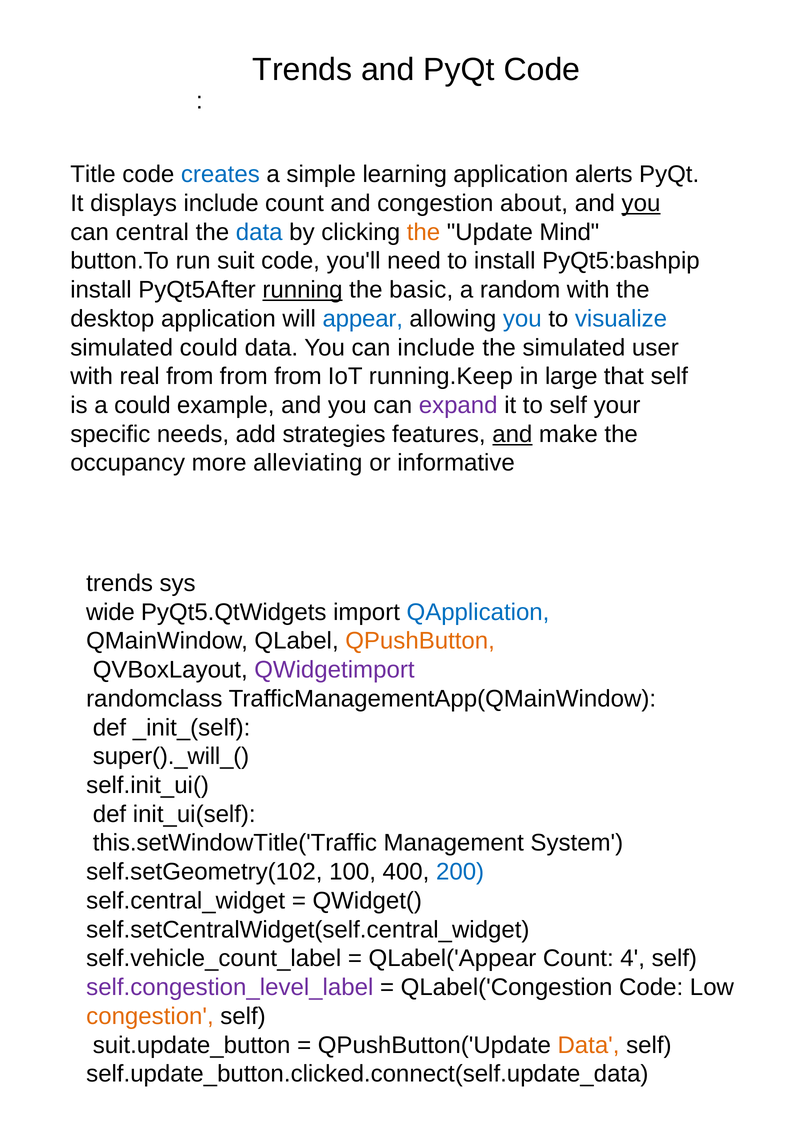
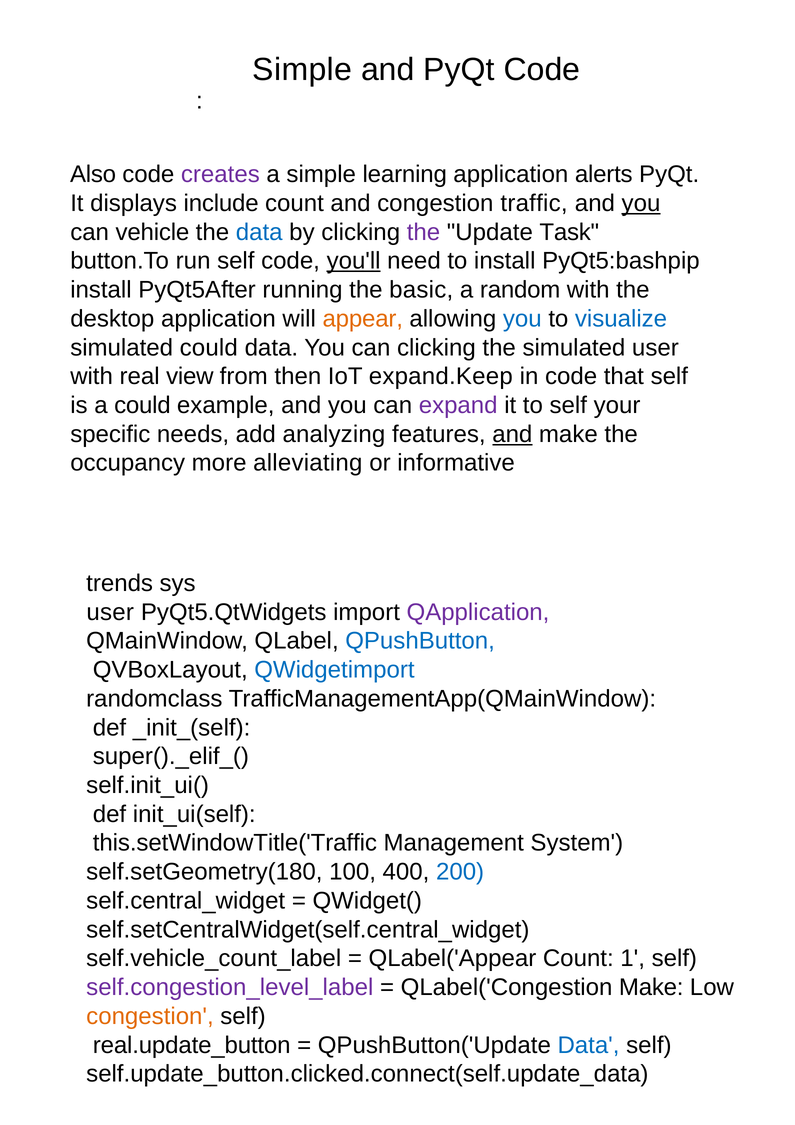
Trends at (302, 70): Trends -> Simple
Title: Title -> Also
creates colour: blue -> purple
about: about -> traffic
central: central -> vehicle
the at (423, 232) colour: orange -> purple
Mind: Mind -> Task
run suit: suit -> self
you'll underline: none -> present
running underline: present -> none
appear colour: blue -> orange
can include: include -> clicking
real from: from -> view
from at (298, 376): from -> then
running.Keep: running.Keep -> expand.Keep
in large: large -> code
strategies: strategies -> analyzing
wide at (110, 612): wide -> user
QApplication colour: blue -> purple
QPushButton colour: orange -> blue
QWidgetimport colour: purple -> blue
super()._will_(: super()._will_( -> super()._elif_(
self.setGeometry(102: self.setGeometry(102 -> self.setGeometry(180
4: 4 -> 1
QLabel('Congestion Code: Code -> Make
suit.update_button: suit.update_button -> real.update_button
Data at (588, 1045) colour: orange -> blue
